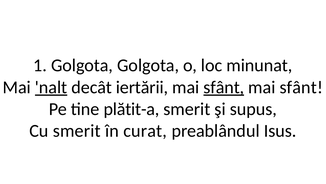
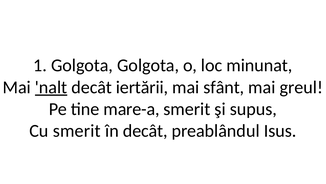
sfânt at (224, 87) underline: present -> none
sfânt at (301, 87): sfânt -> greul
plătit-a: plătit-a -> mare-a
în curat: curat -> decât
